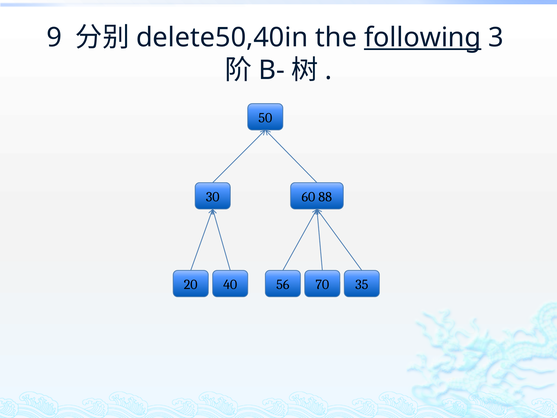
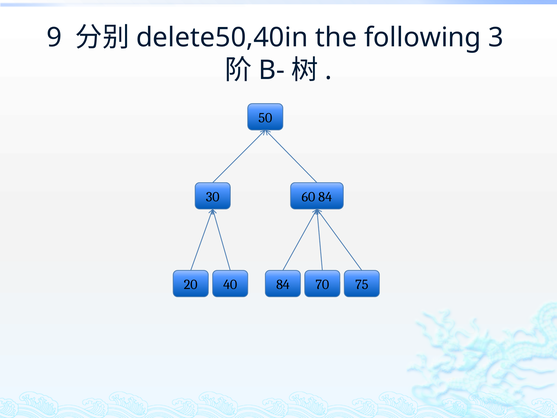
following underline: present -> none
60 88: 88 -> 84
20 56: 56 -> 84
35: 35 -> 75
